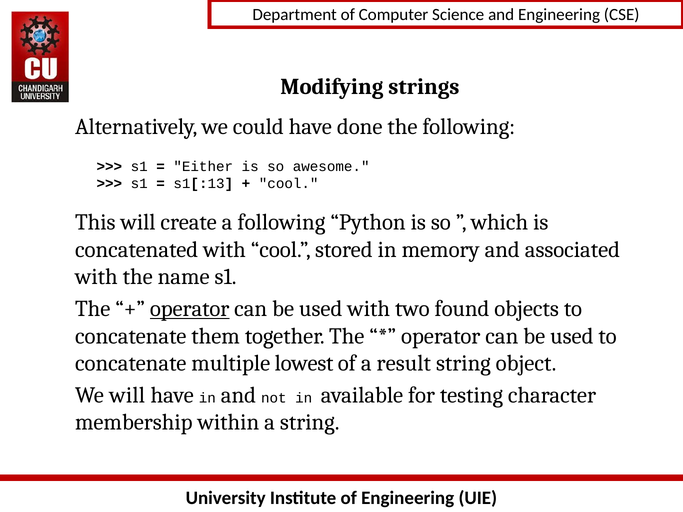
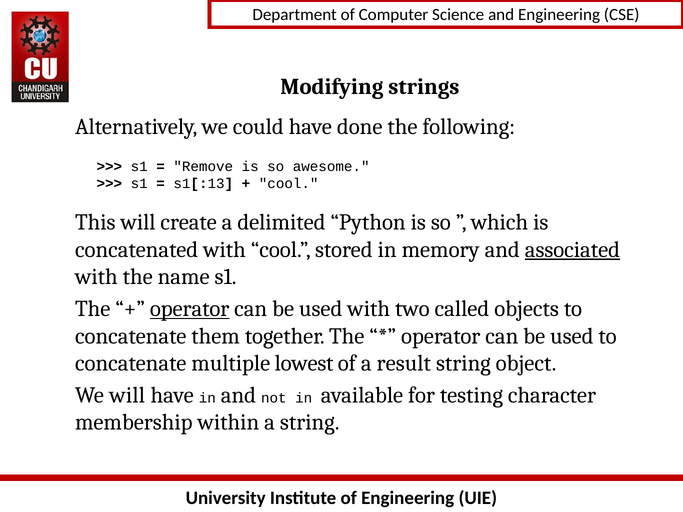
Either: Either -> Remove
a following: following -> delimited
associated underline: none -> present
found: found -> called
